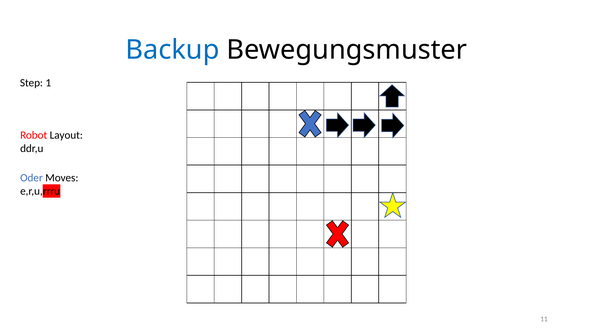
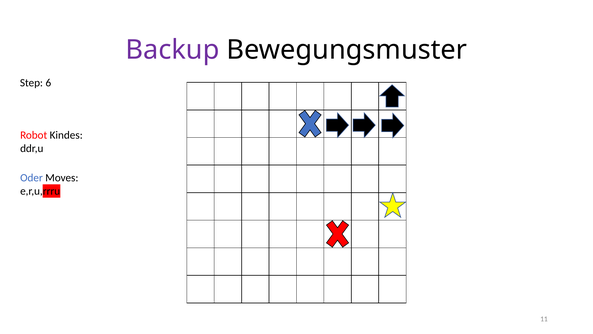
Backup colour: blue -> purple
1: 1 -> 6
Layout: Layout -> Kindes
